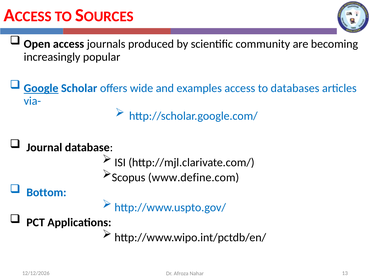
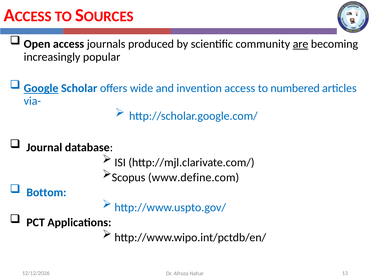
are underline: none -> present
examples: examples -> invention
databases: databases -> numbered
